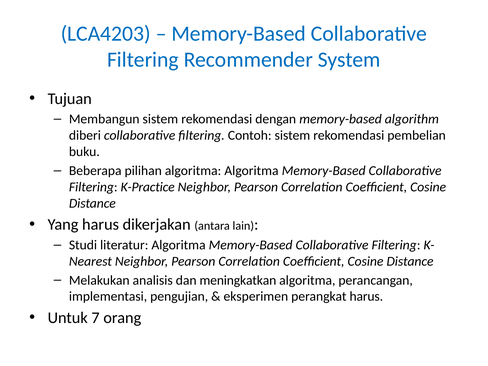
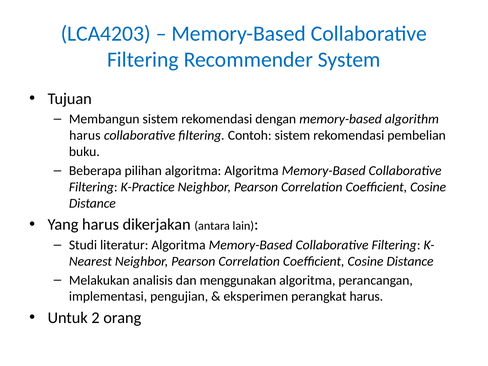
diberi at (85, 135): diberi -> harus
meningkatkan: meningkatkan -> menggunakan
7: 7 -> 2
